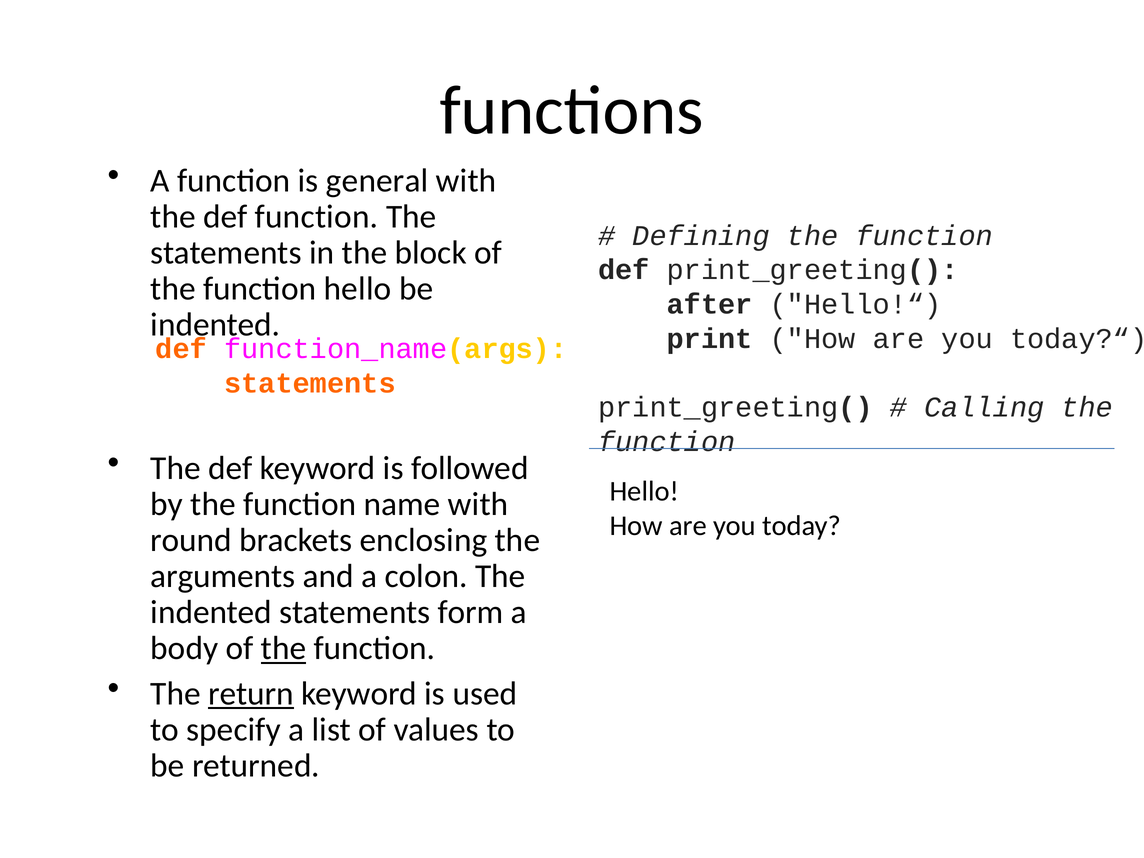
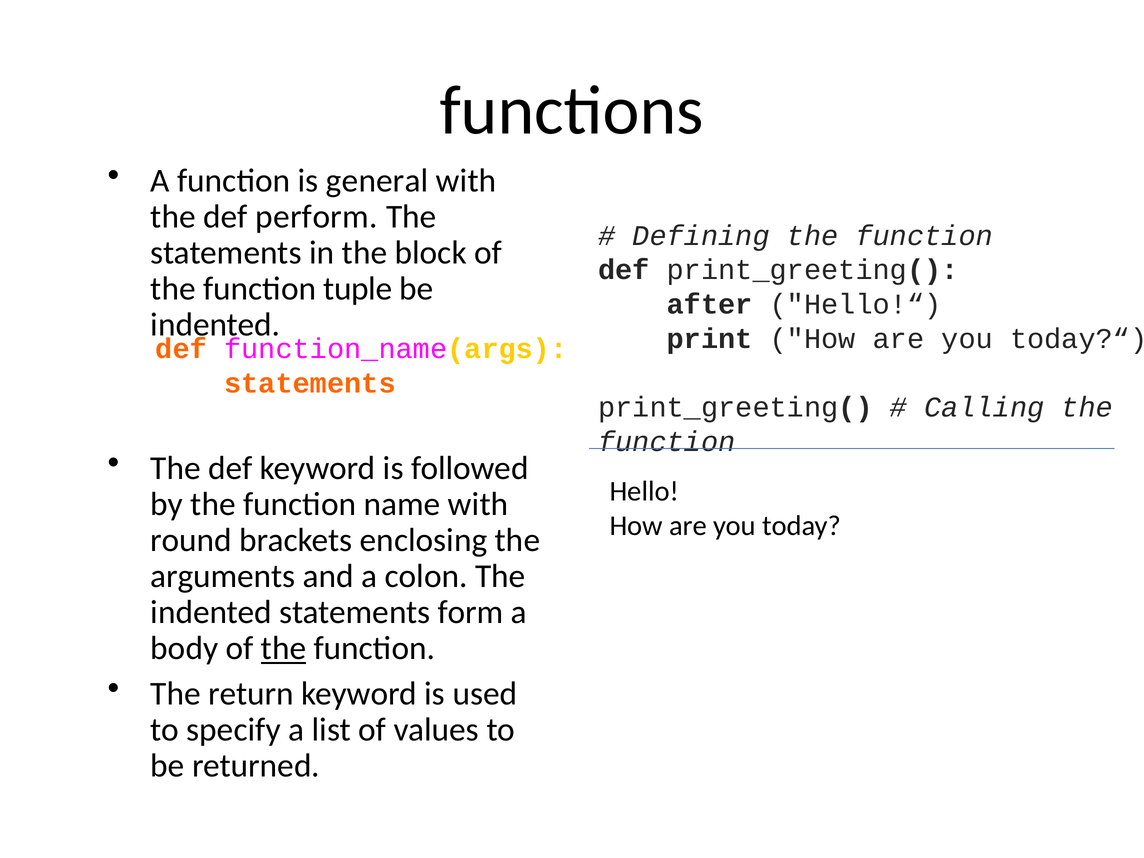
def function: function -> perform
hello at (358, 289): hello -> tuple
return underline: present -> none
